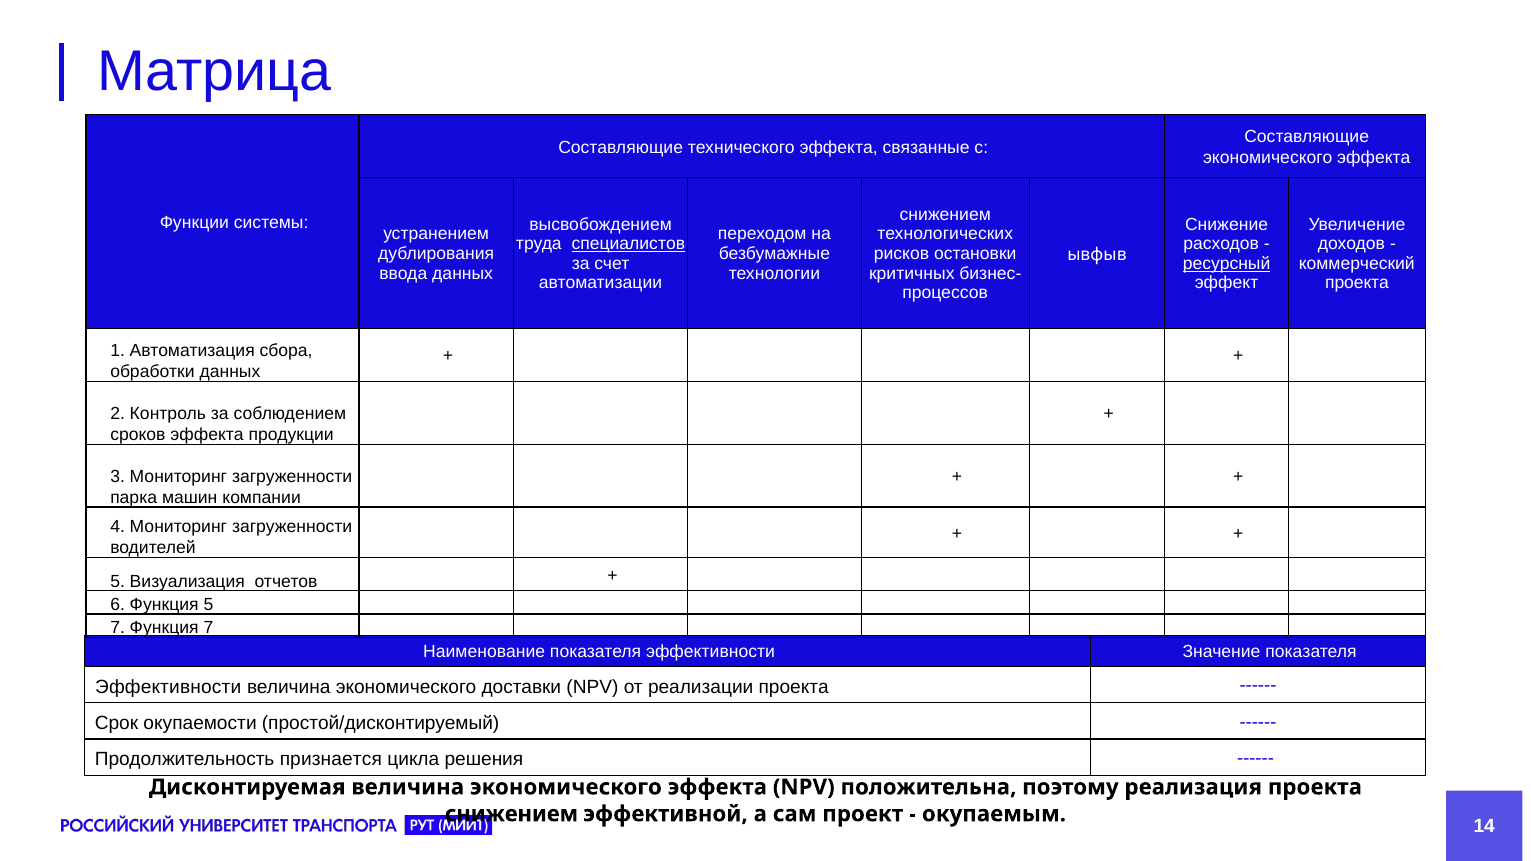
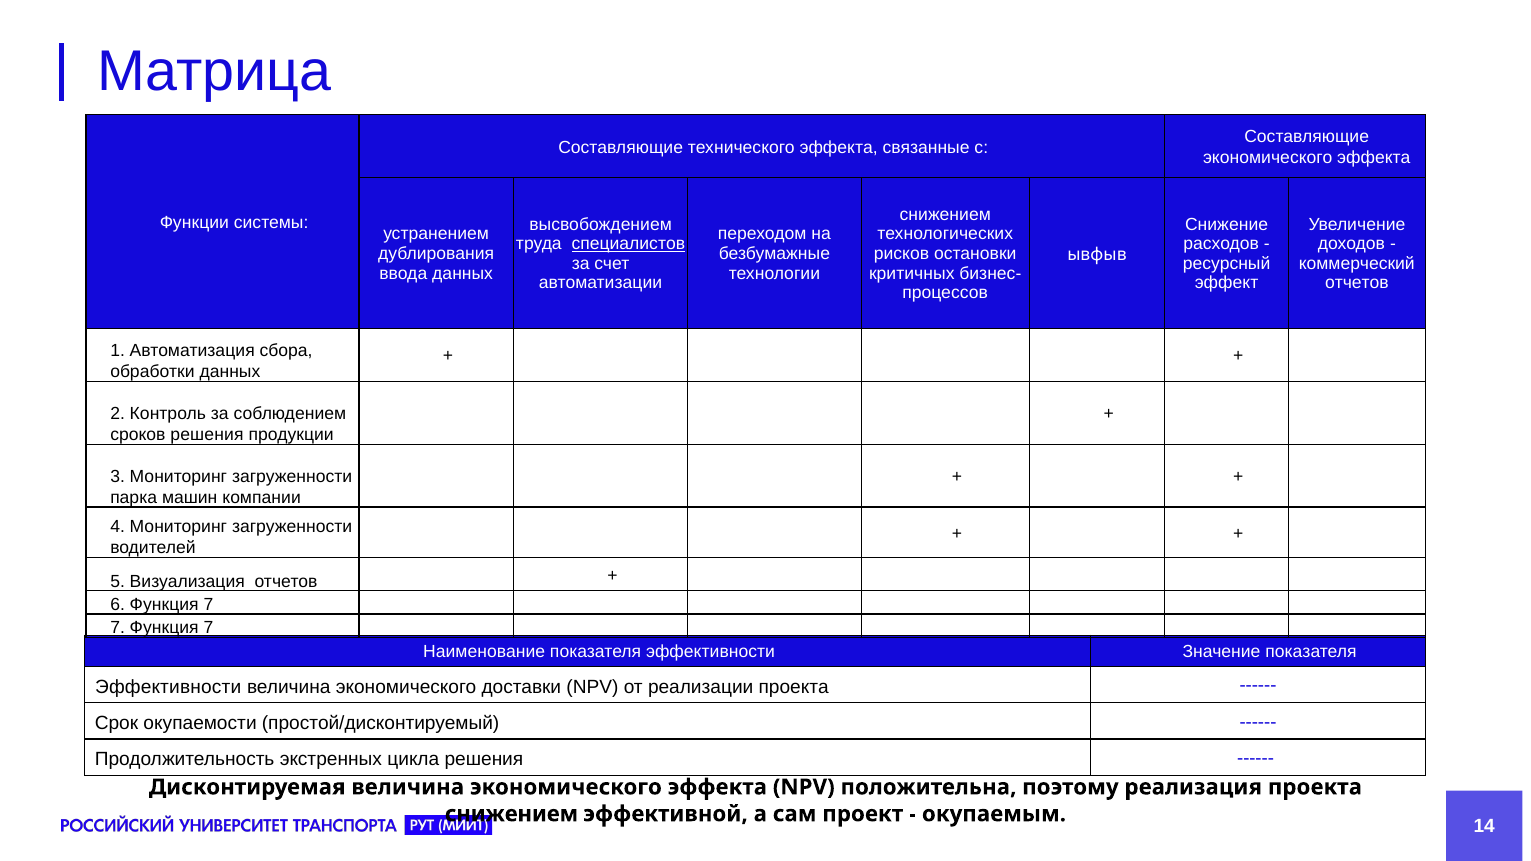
ресурсный underline: present -> none
проекта at (1357, 283): проекта -> отчетов
сроков эффекта: эффекта -> решения
6 Функция 5: 5 -> 7
признается: признается -> экстренных
